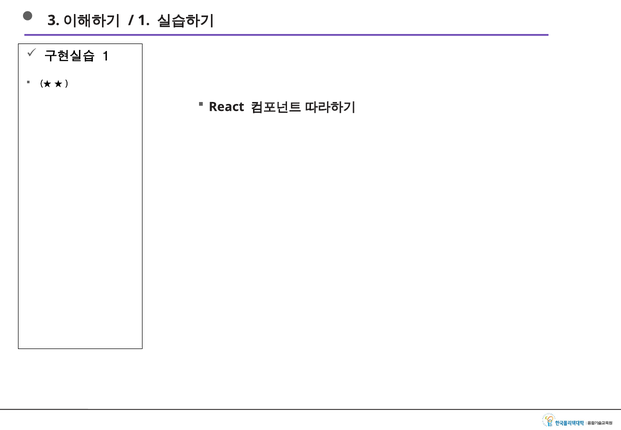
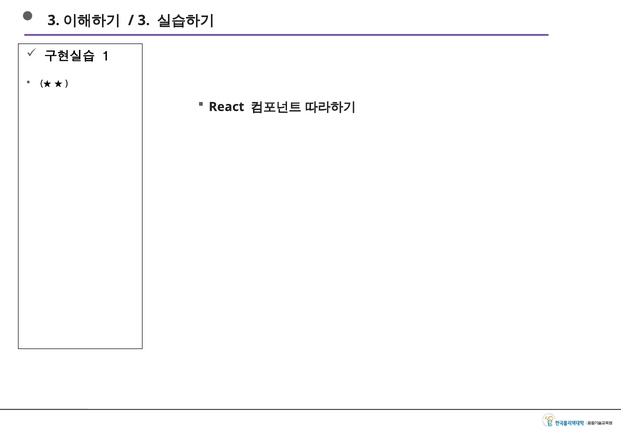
1 at (144, 20): 1 -> 3
